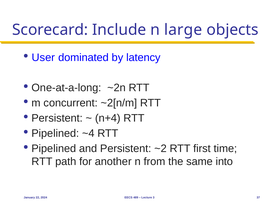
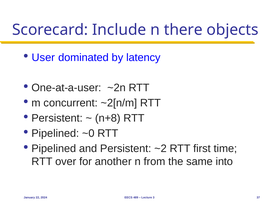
large: large -> there
One-at-a-long: One-at-a-long -> One-at-a-user
n+4: n+4 -> n+8
~4: ~4 -> ~0
path: path -> over
